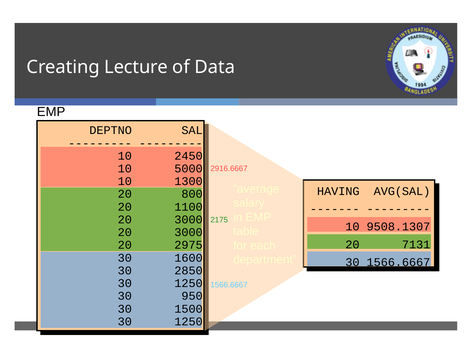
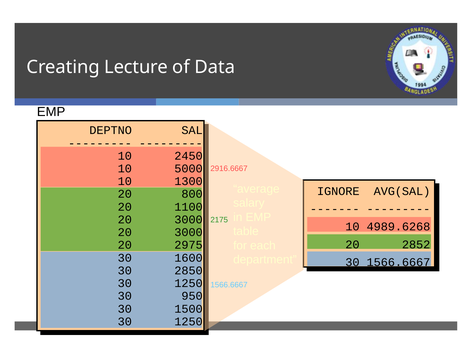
HAVING: HAVING -> IGNORE
9508.1307: 9508.1307 -> 4989.6268
7131: 7131 -> 2852
